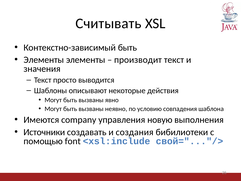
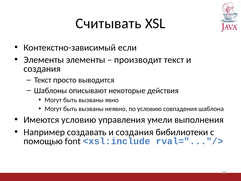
Контекстно-зависимый быть: быть -> если
значения at (42, 69): значения -> создания
Имеются company: company -> условию
новую: новую -> умели
Источники: Источники -> Например
свой="..."/>: свой="..."/> -> rval="..."/>
